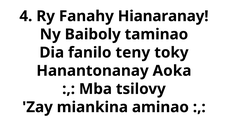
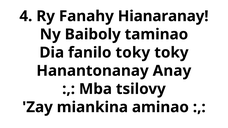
fanilo teny: teny -> toky
Aoka: Aoka -> Anay
